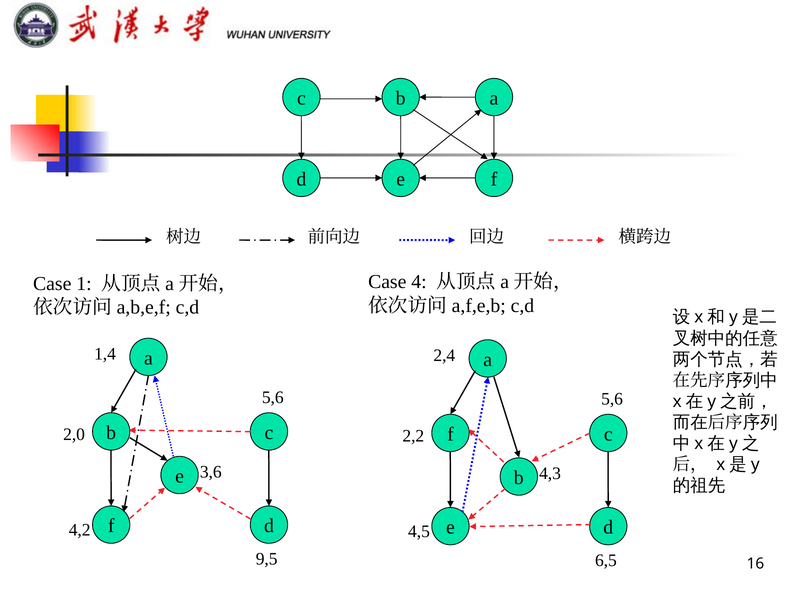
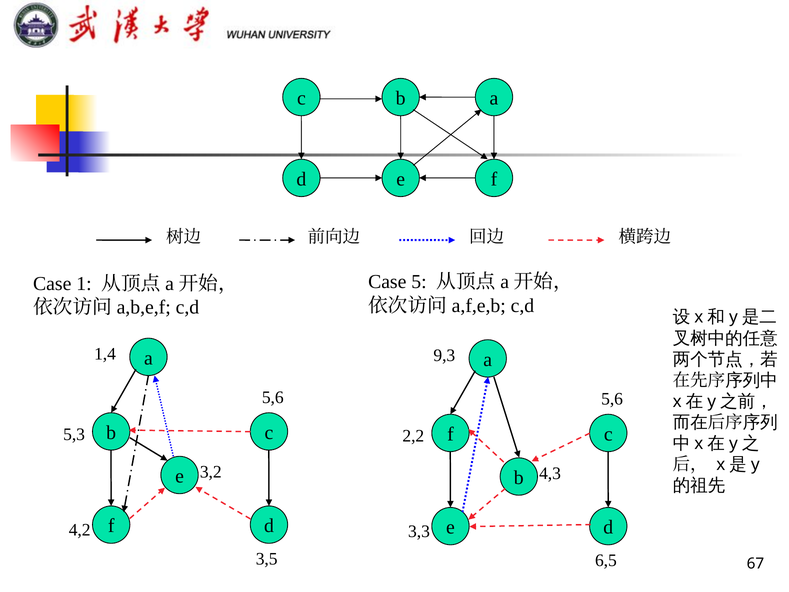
4: 4 -> 5
2,4: 2,4 -> 9,3
2,0: 2,0 -> 5,3
3,6: 3,6 -> 3,2
4,5: 4,5 -> 3,3
9,5: 9,5 -> 3,5
16: 16 -> 67
